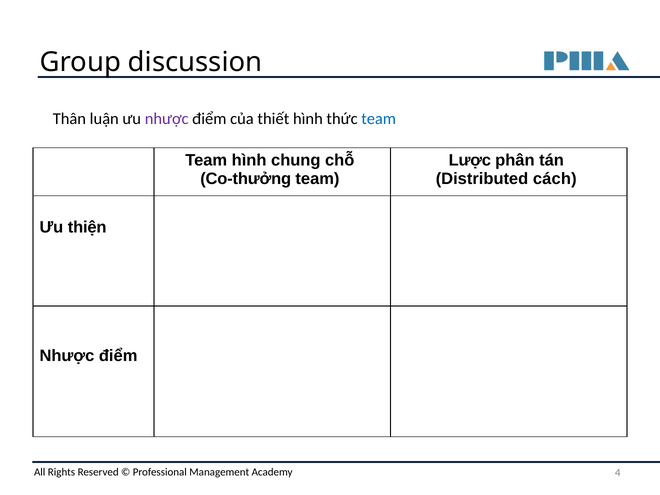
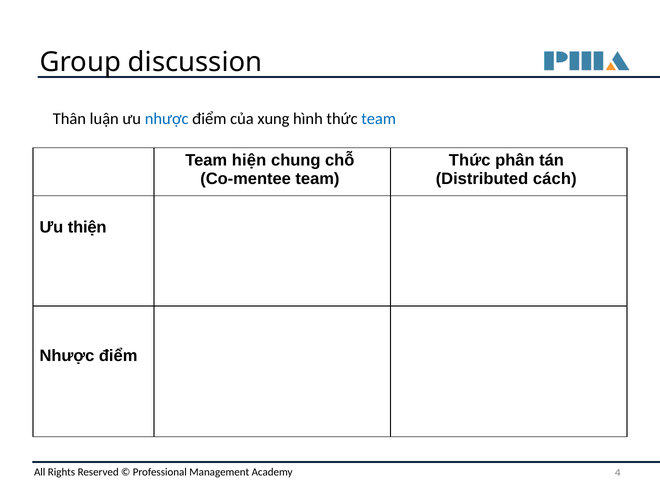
nhược at (167, 119) colour: purple -> blue
thiết: thiết -> xung
Team hình: hình -> hiện
Lược at (470, 160): Lược -> Thức
Co-thưởng: Co-thưởng -> Co-mentee
